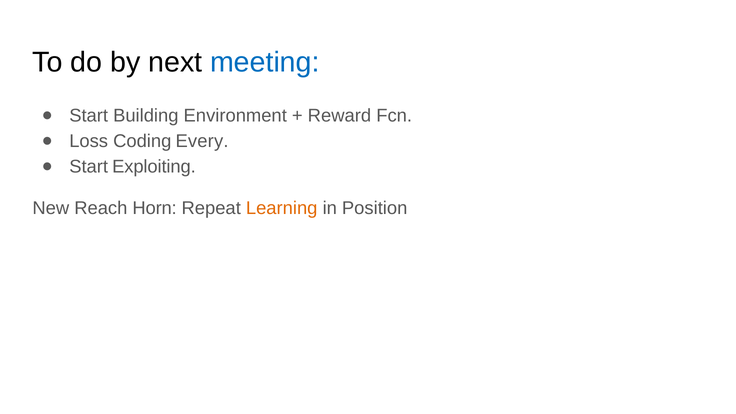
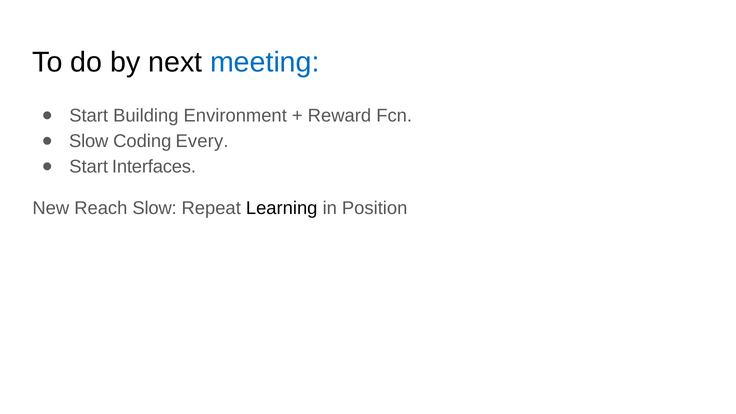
Loss at (89, 141): Loss -> Slow
Exploiting: Exploiting -> Interfaces
Reach Horn: Horn -> Slow
Learning colour: orange -> black
